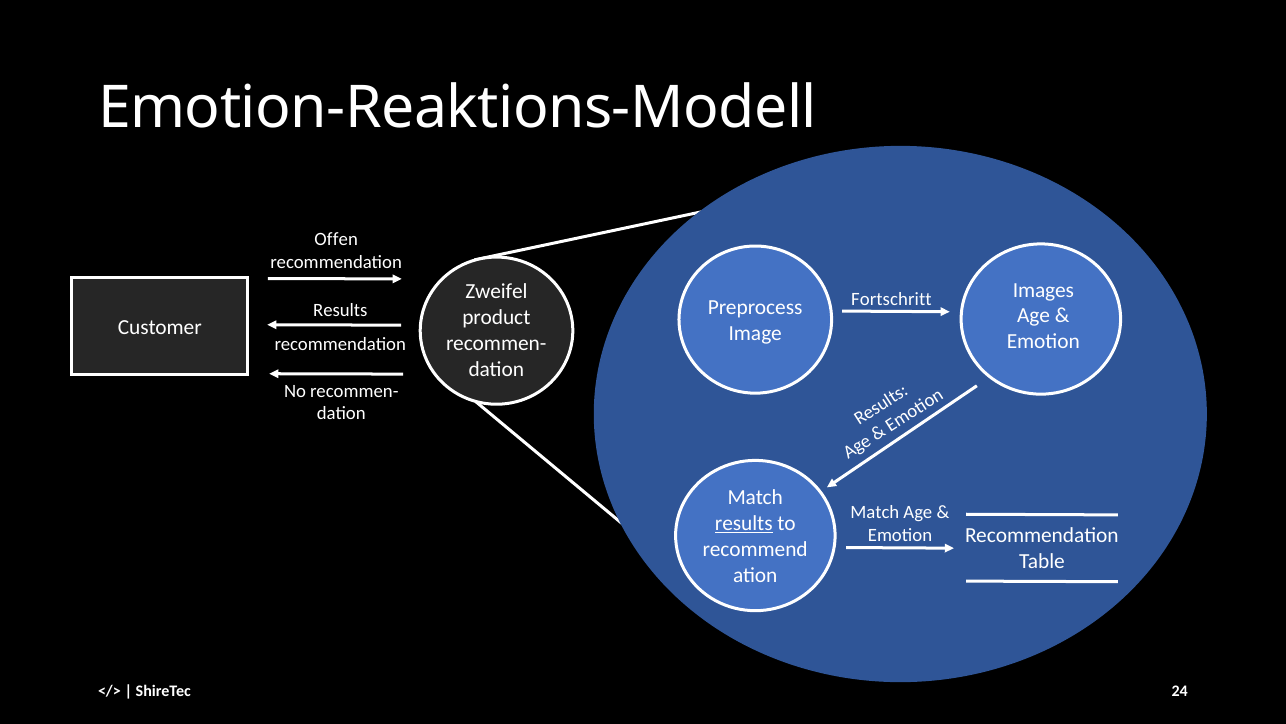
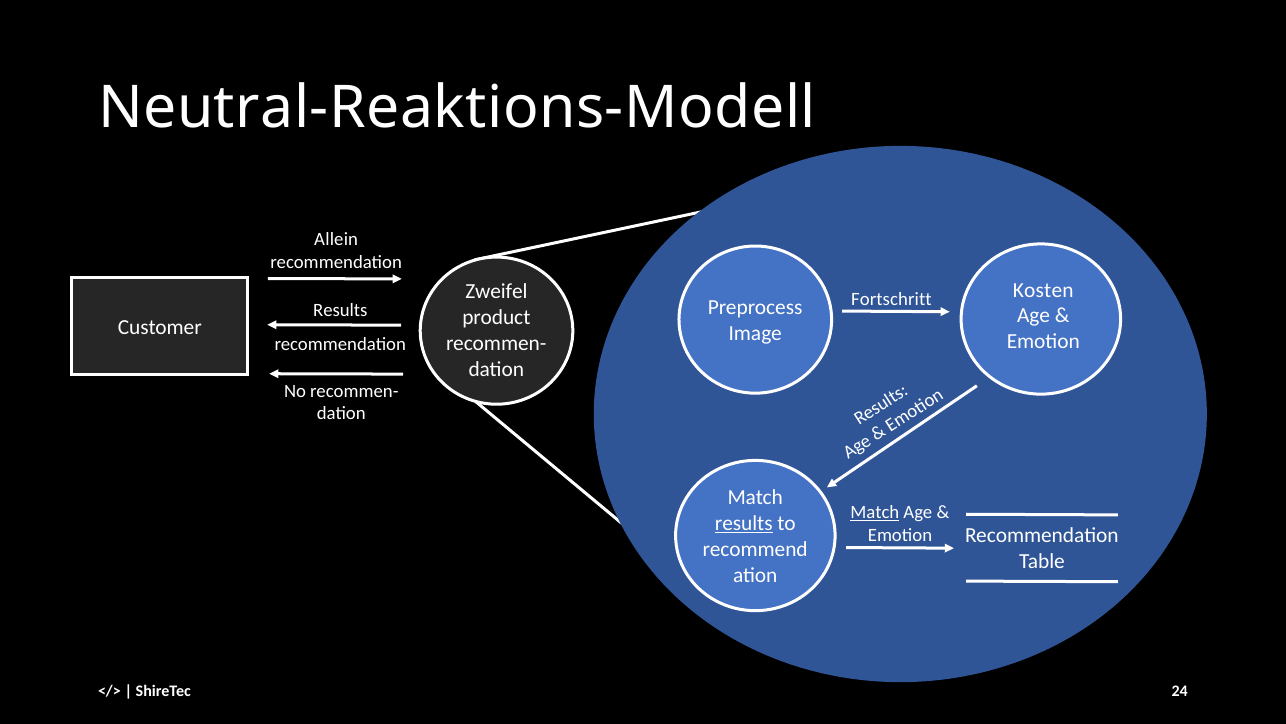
Emotion-Reaktions-Modell: Emotion-Reaktions-Modell -> Neutral-Reaktions-Modell
Offen: Offen -> Allein
Images: Images -> Kosten
Match at (875, 512) underline: none -> present
